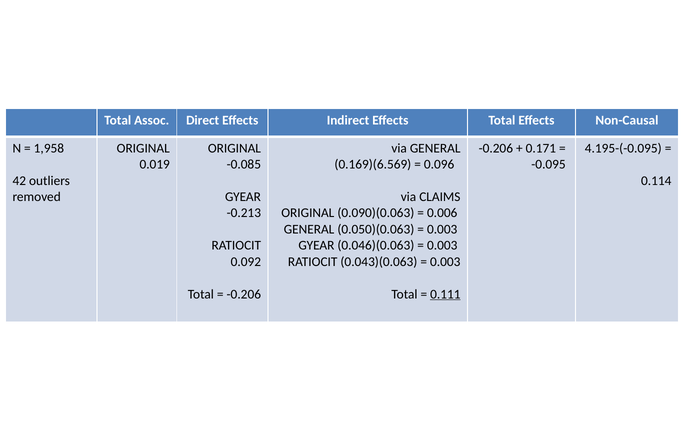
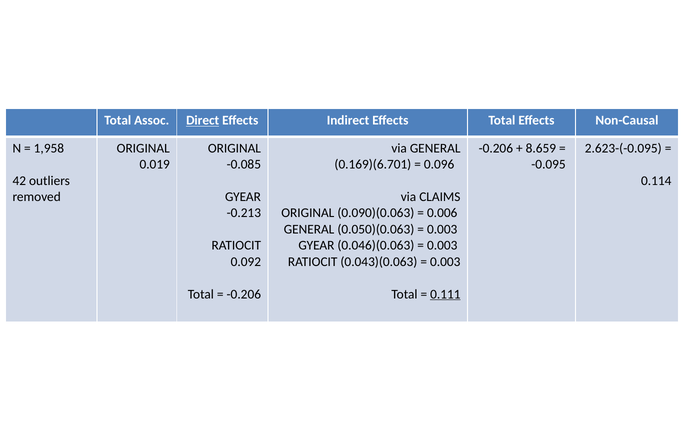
Direct underline: none -> present
0.171: 0.171 -> 8.659
4.195-(-0.095: 4.195-(-0.095 -> 2.623-(-0.095
0.169)(6.569: 0.169)(6.569 -> 0.169)(6.701
